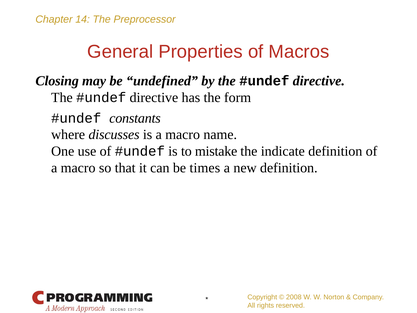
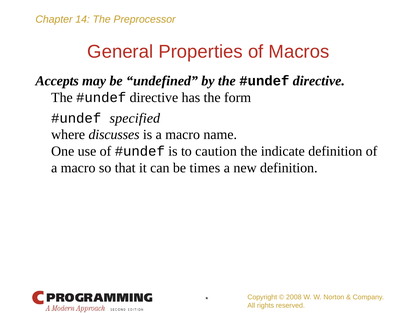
Closing: Closing -> Accepts
constants: constants -> specified
mistake: mistake -> caution
